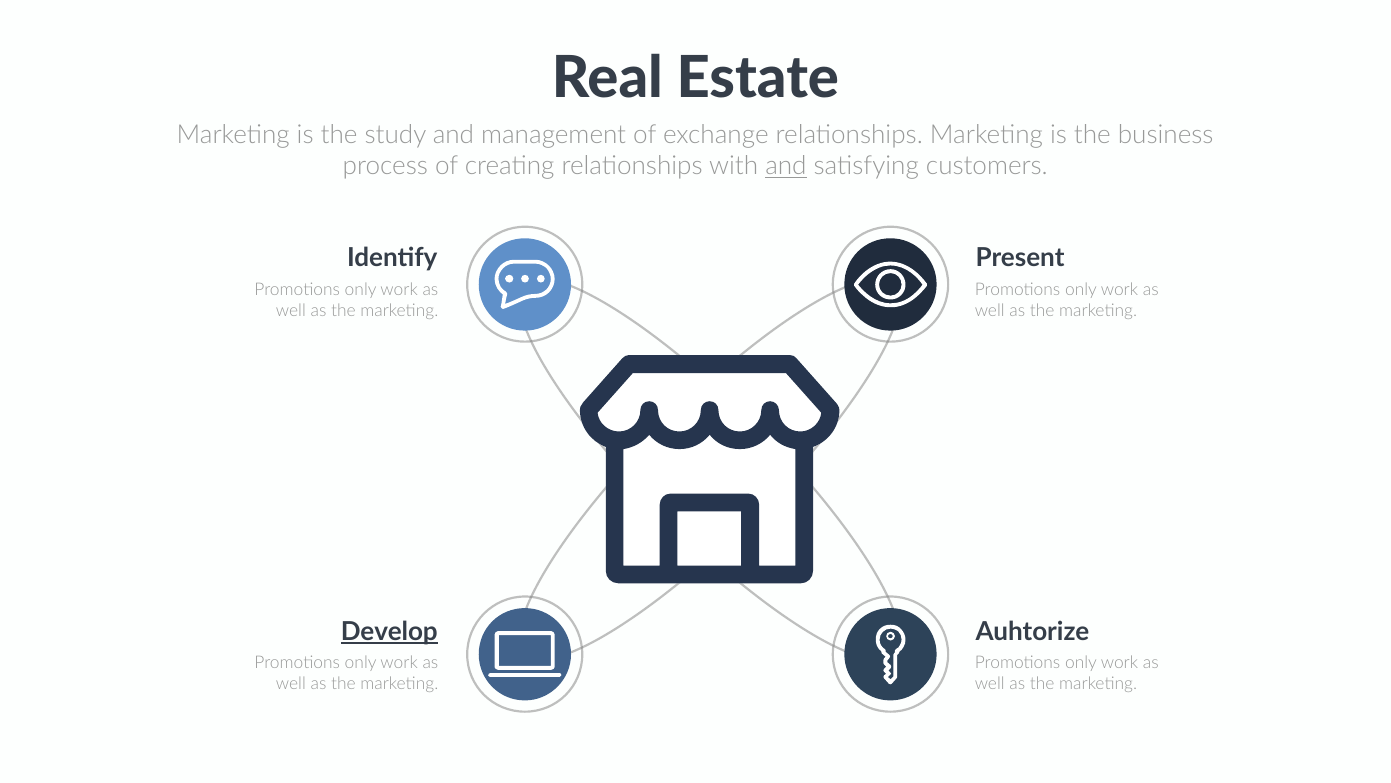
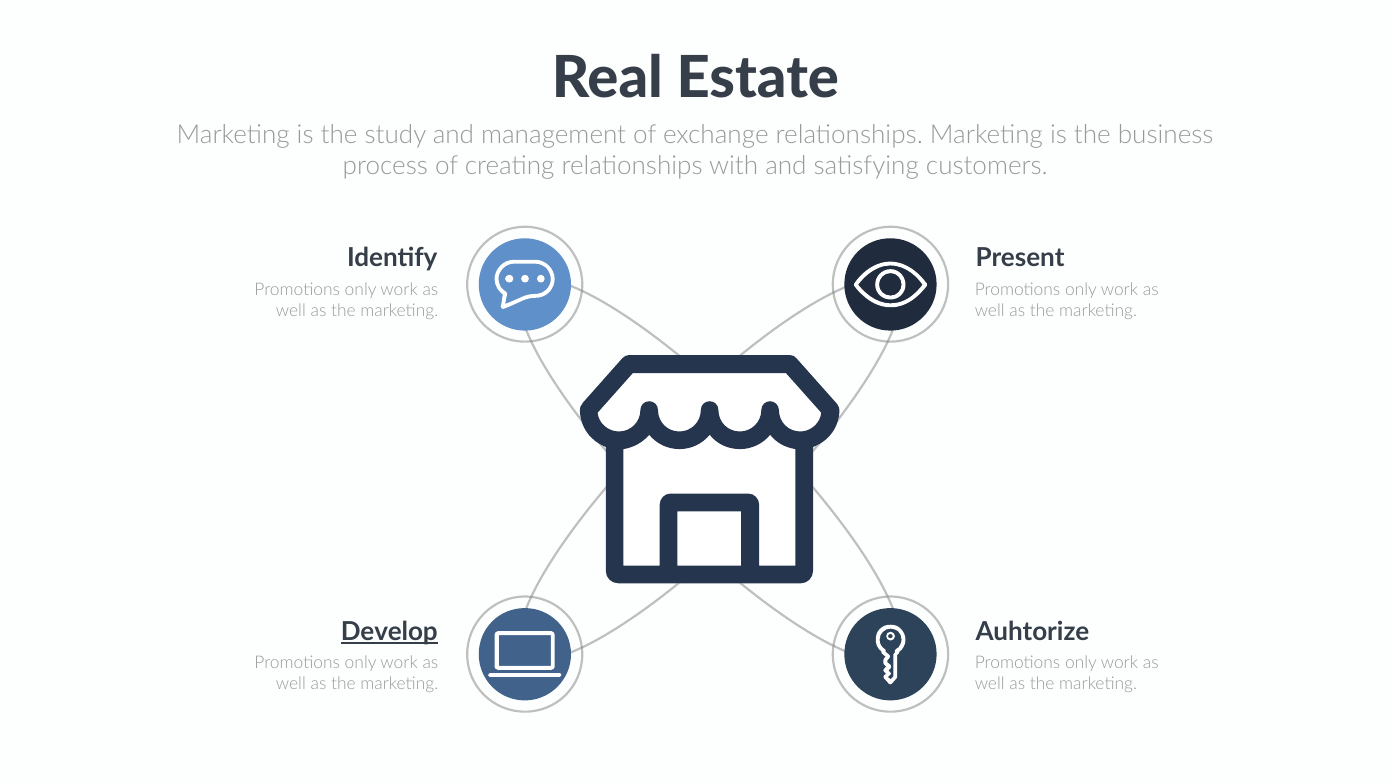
and at (786, 166) underline: present -> none
